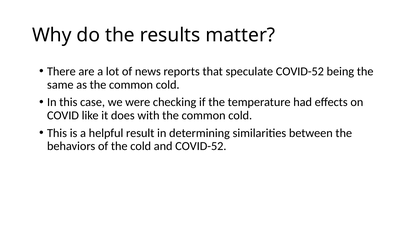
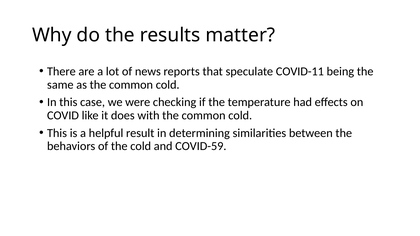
speculate COVID-52: COVID-52 -> COVID-11
and COVID-52: COVID-52 -> COVID-59
